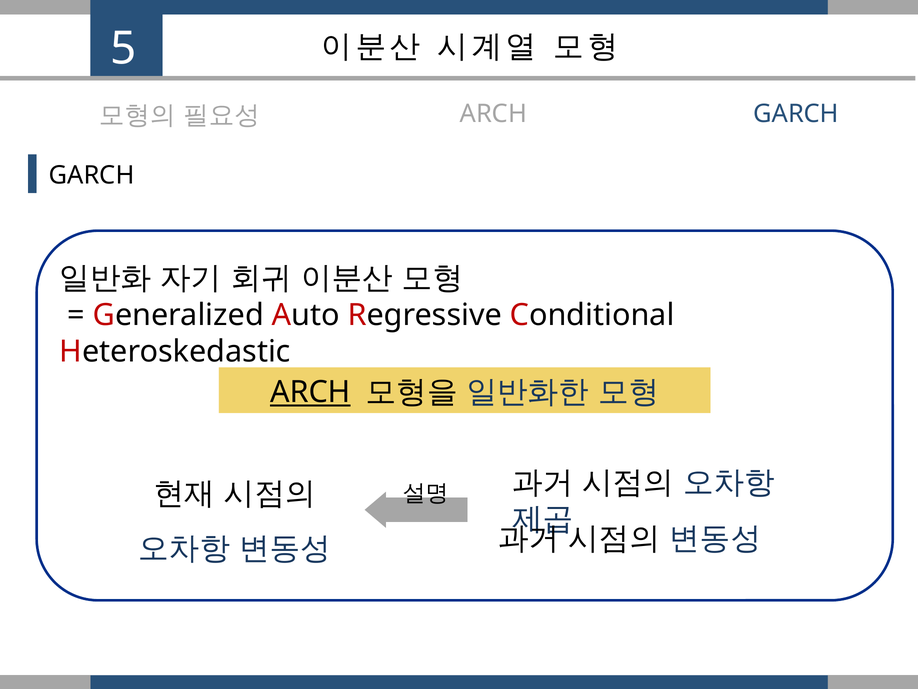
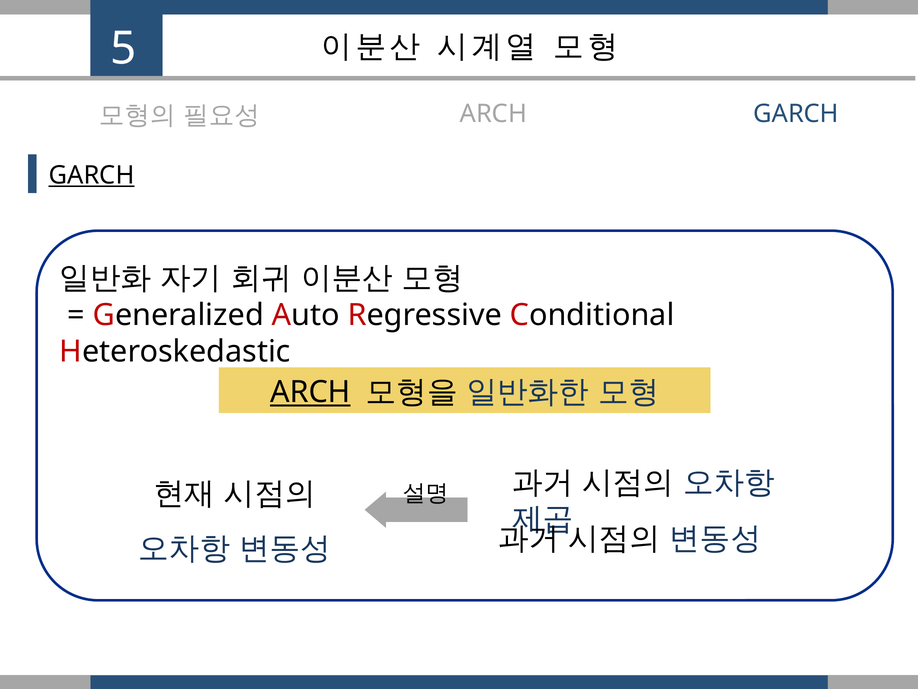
GARCH at (92, 175) underline: none -> present
